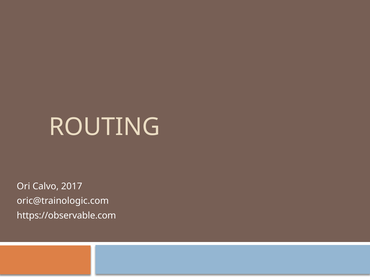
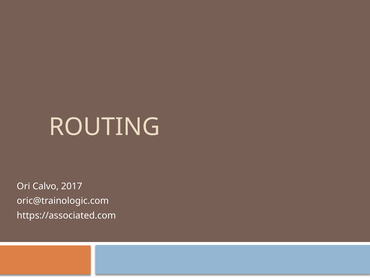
https://observable.com: https://observable.com -> https://associated.com
